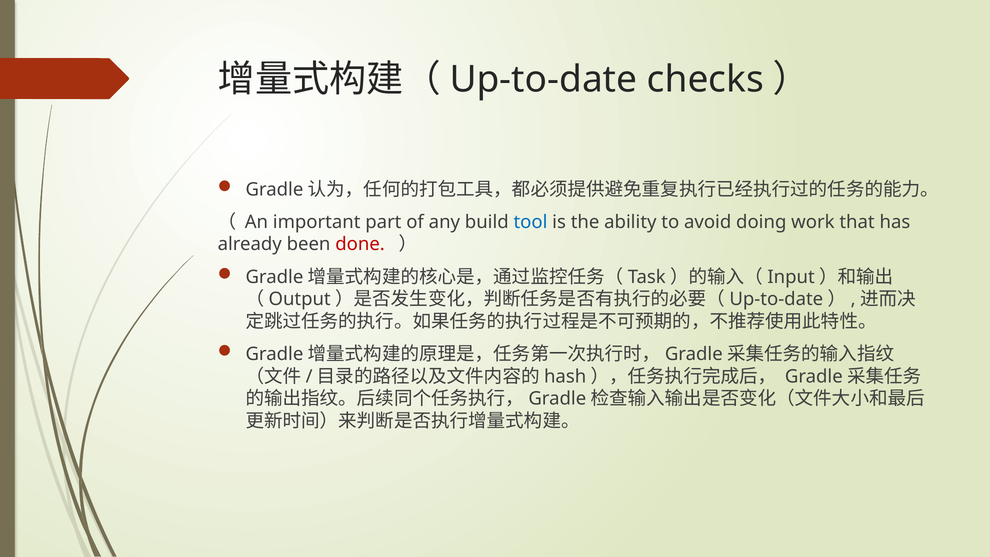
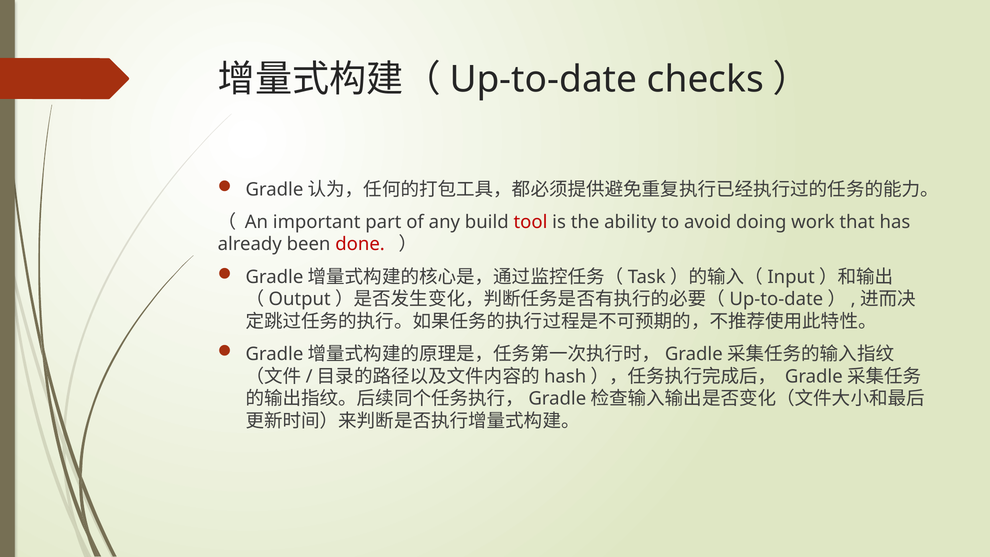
tool colour: blue -> red
